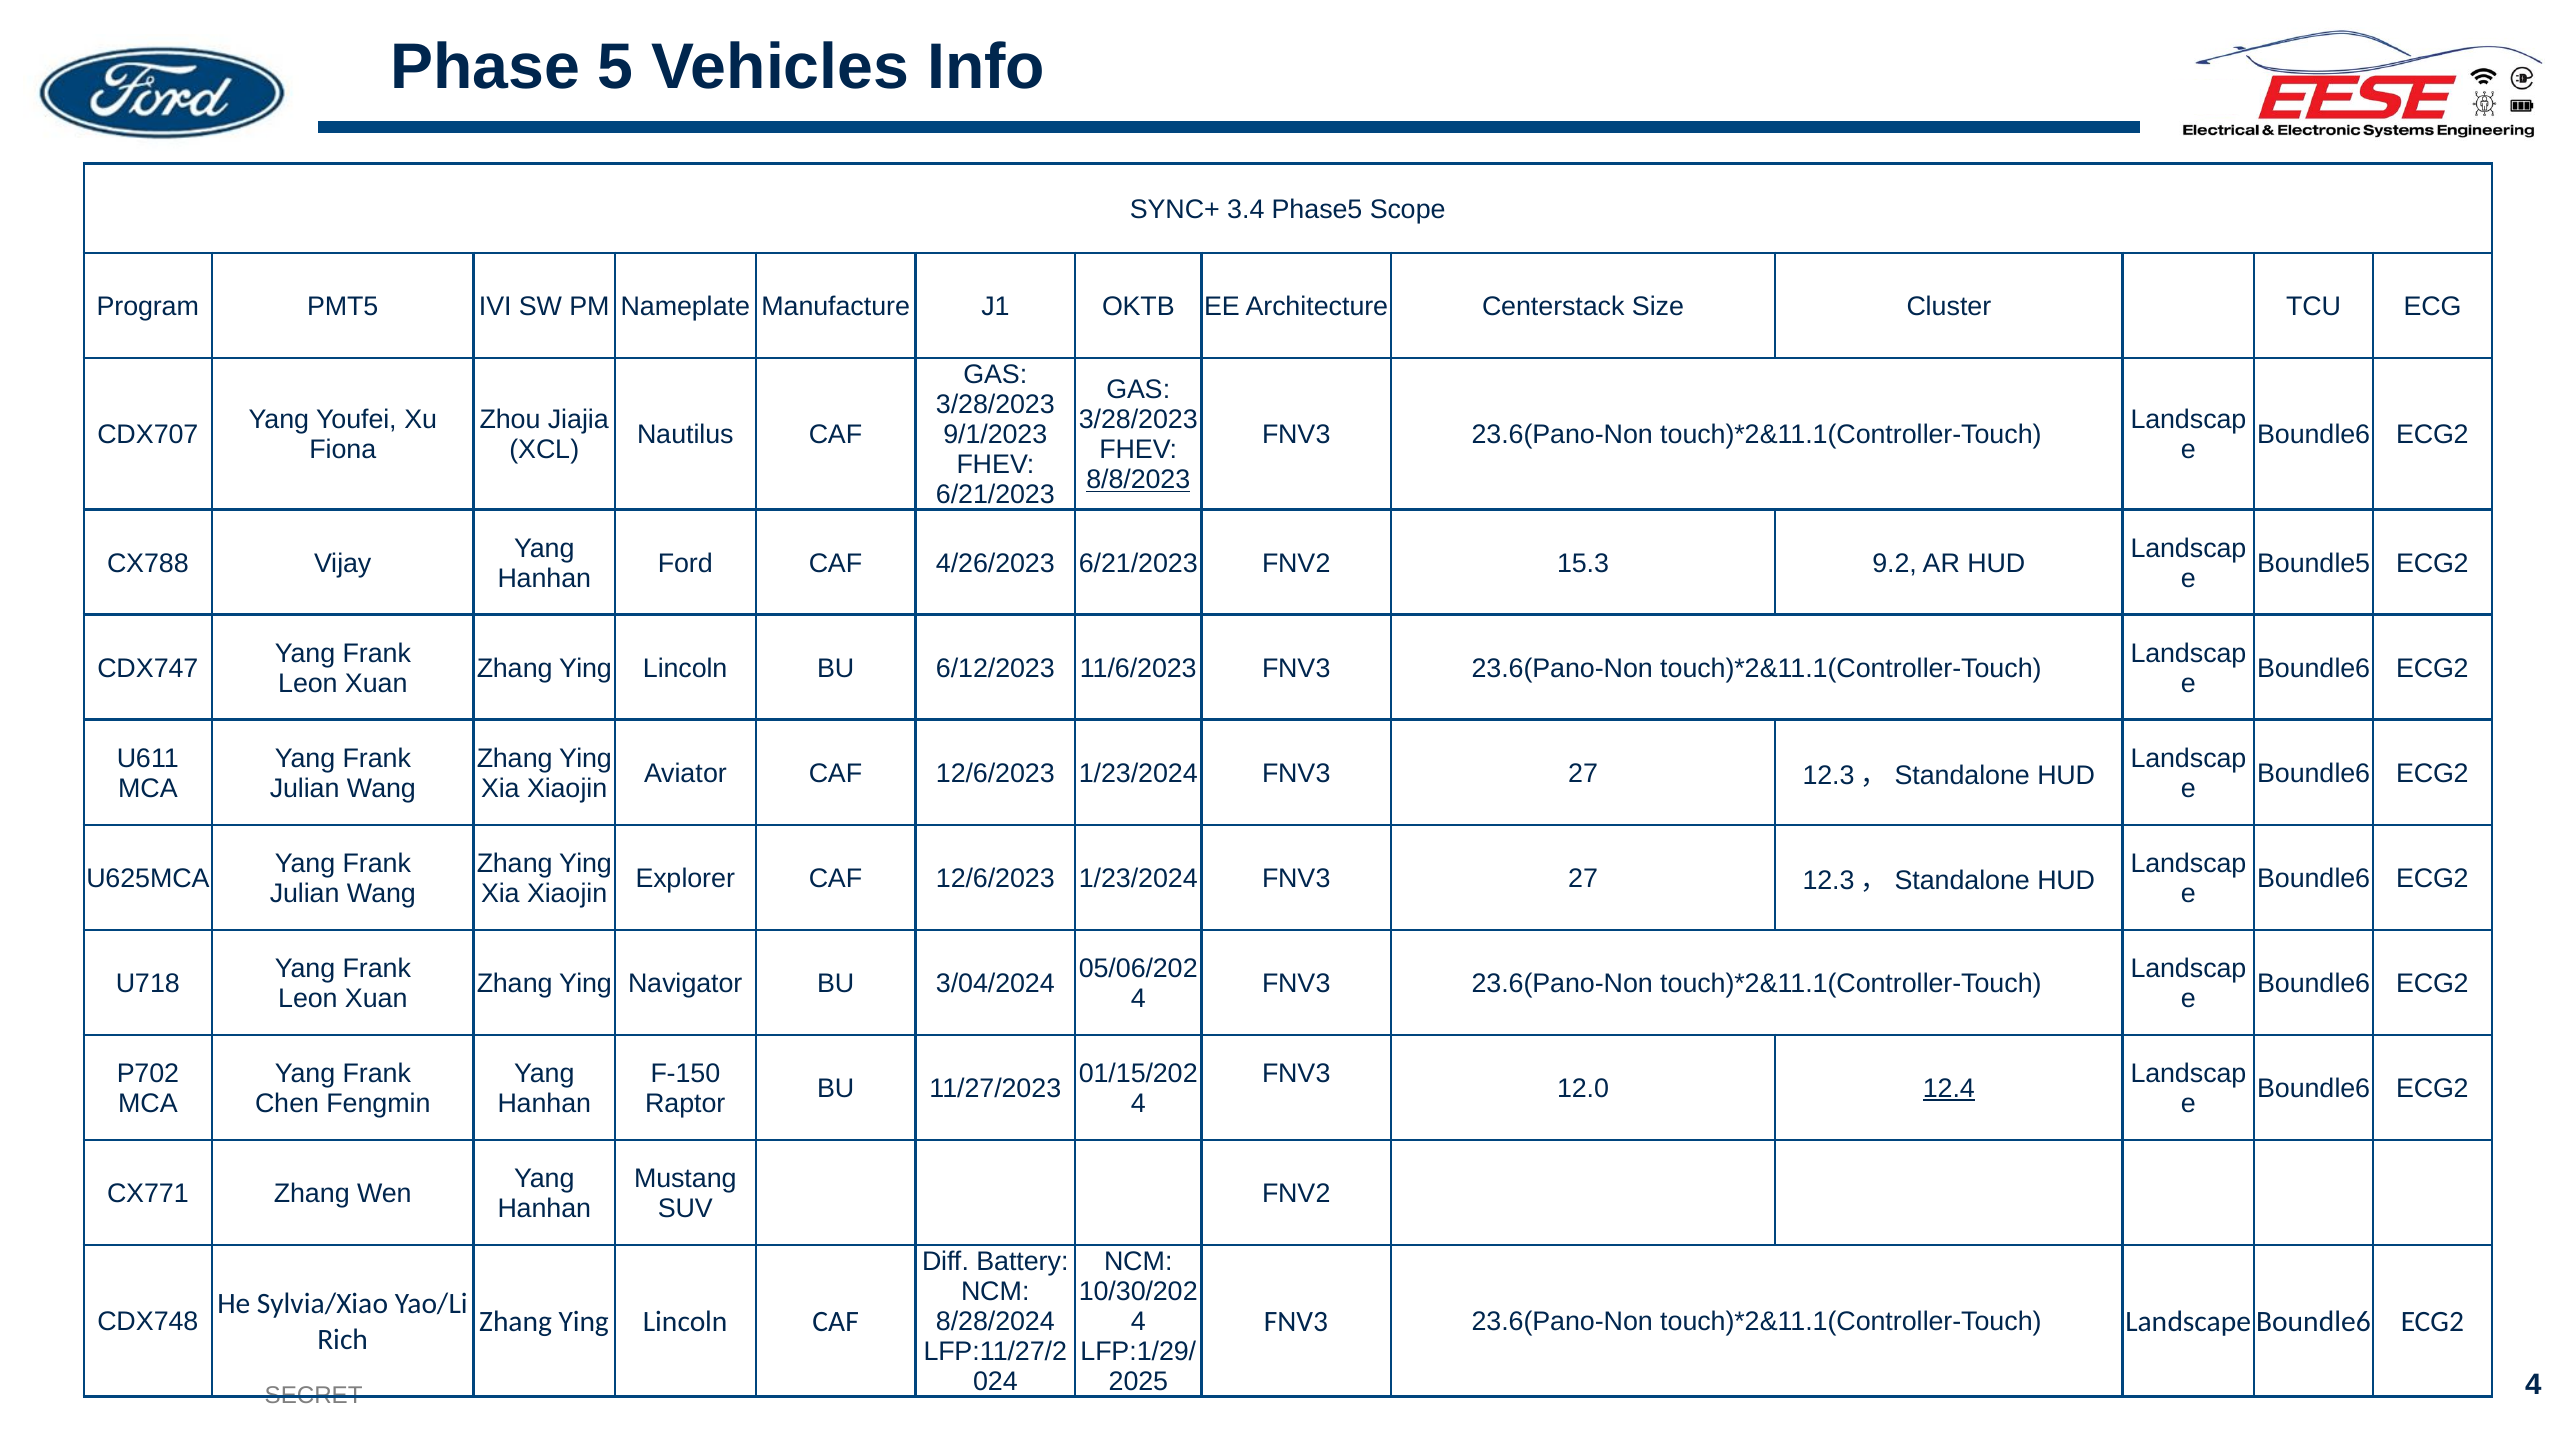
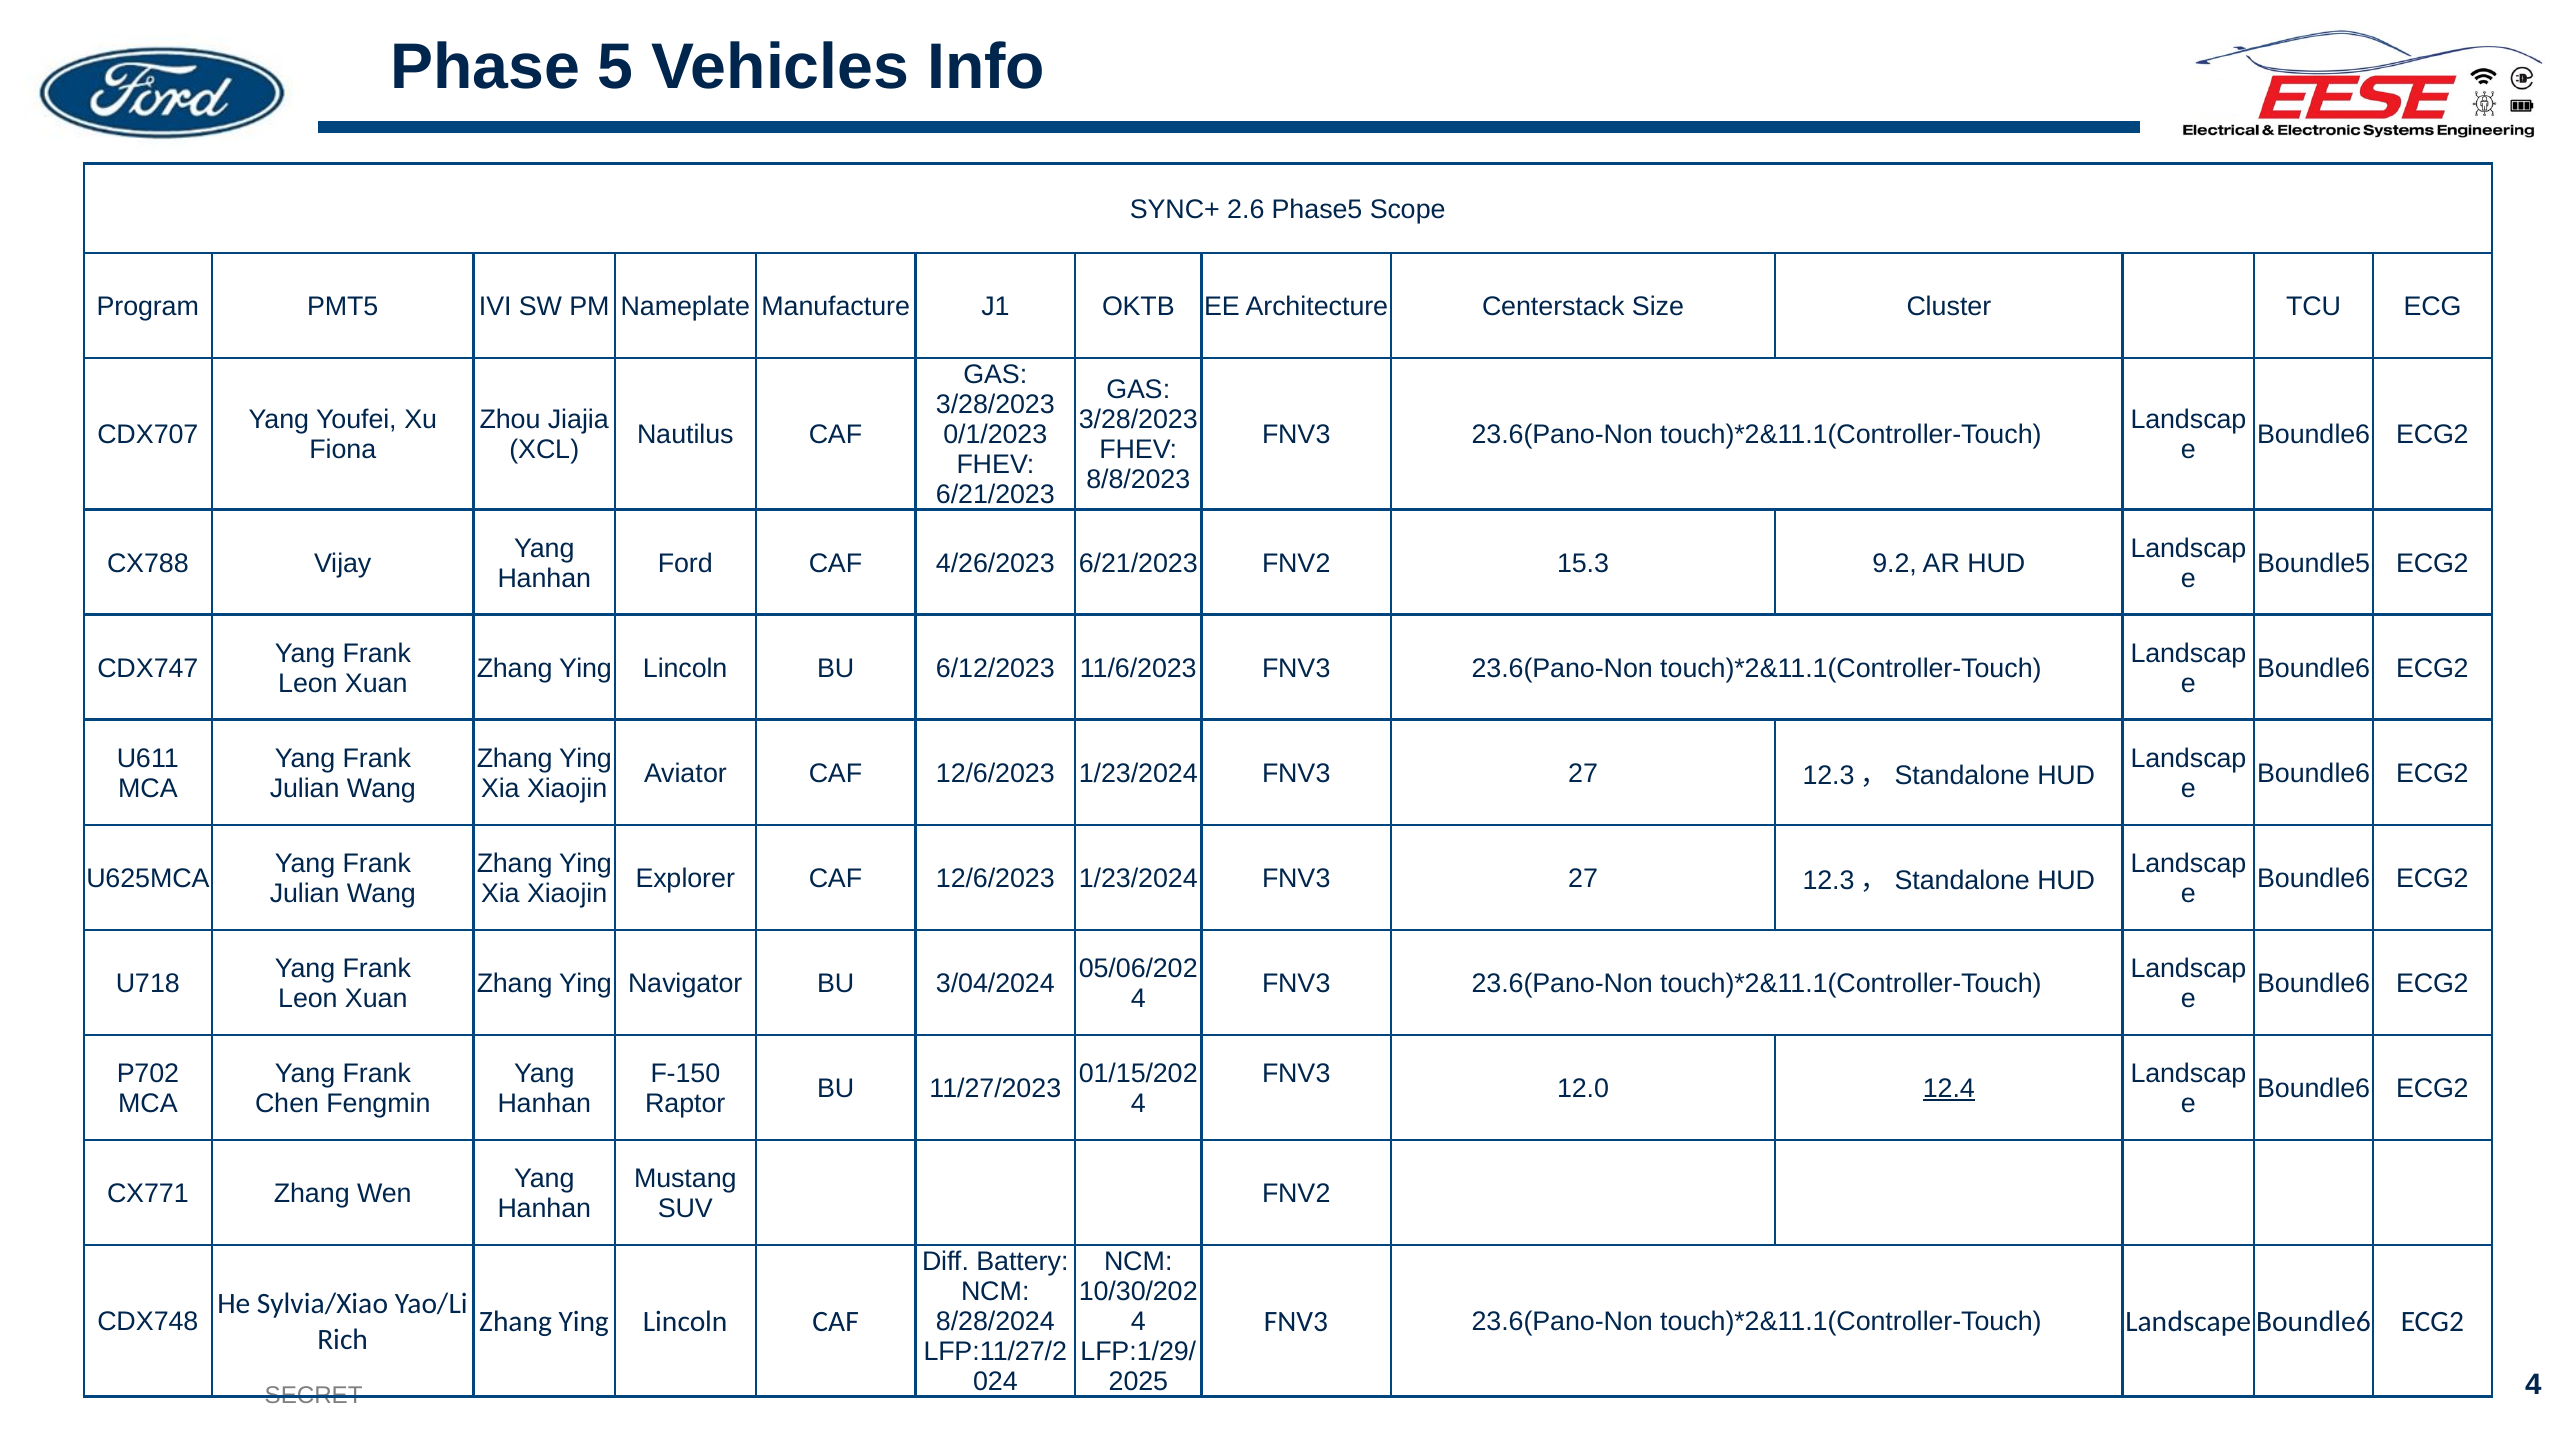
3.4: 3.4 -> 2.6
9/1/2023: 9/1/2023 -> 0/1/2023
8/8/2023 underline: present -> none
